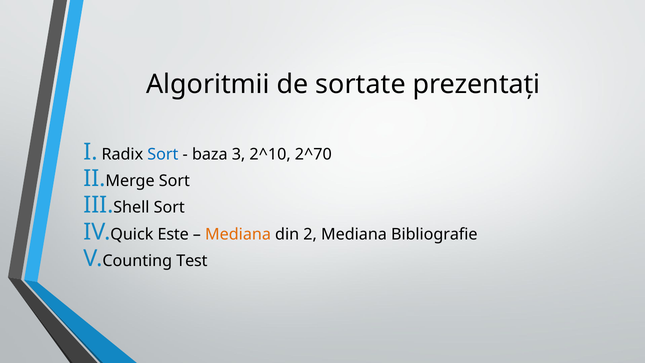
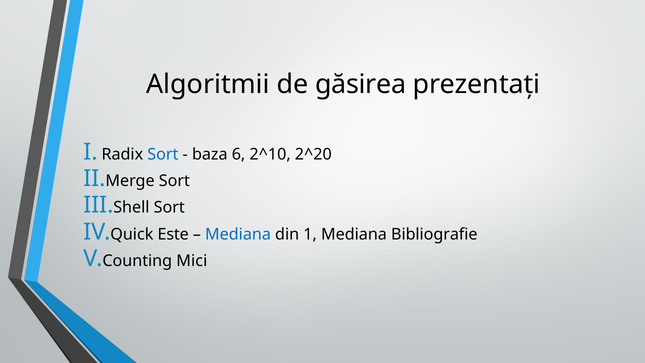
sortate: sortate -> găsirea
3: 3 -> 6
2^70: 2^70 -> 2^20
Mediana at (238, 234) colour: orange -> blue
2: 2 -> 1
Test: Test -> Mici
